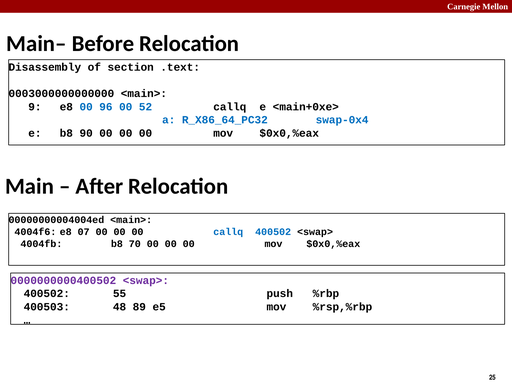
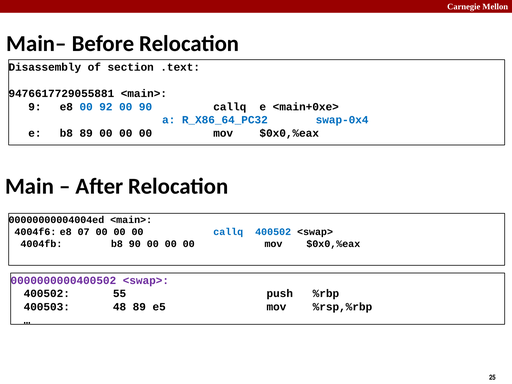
0003000000000000: 0003000000000000 -> 9476617729055881
96: 96 -> 92
00 52: 52 -> 90
b8 90: 90 -> 89
b8 70: 70 -> 90
